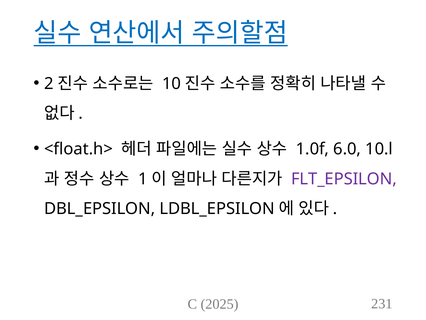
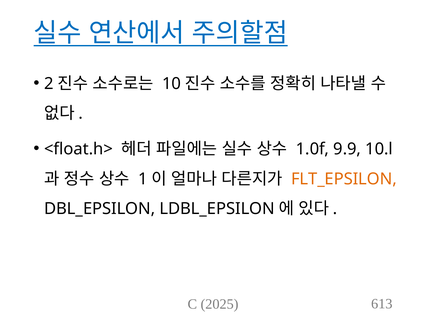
6.0: 6.0 -> 9.9
FLT_EPSILON colour: purple -> orange
231: 231 -> 613
